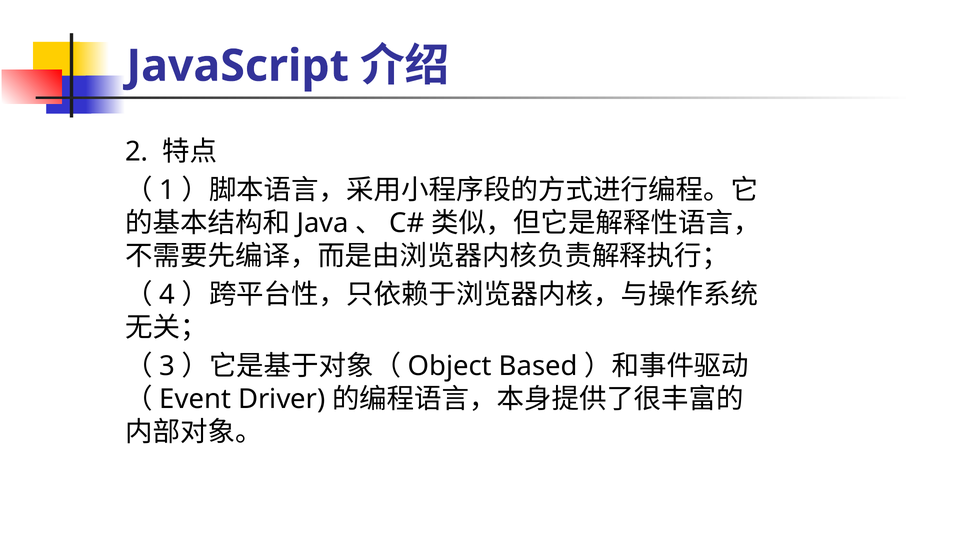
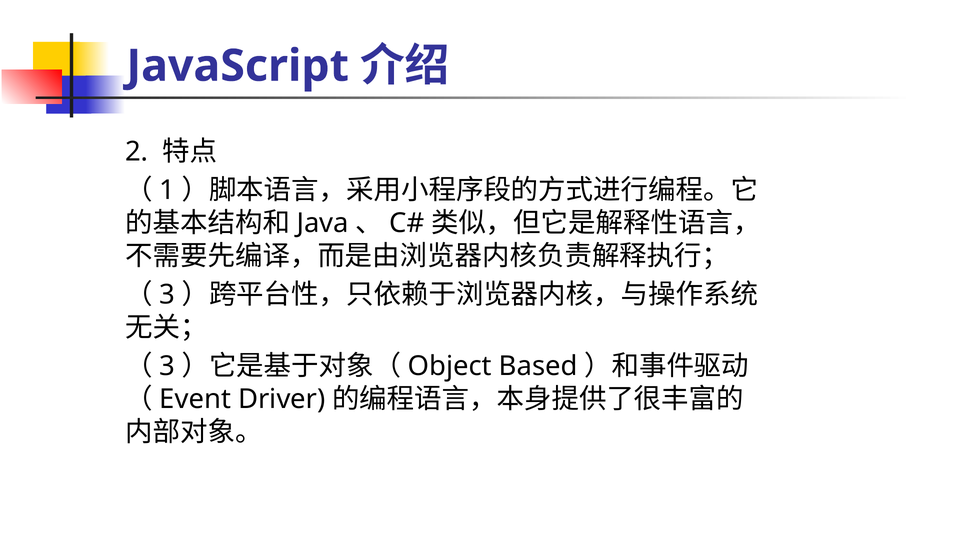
4 at (167, 295): 4 -> 3
